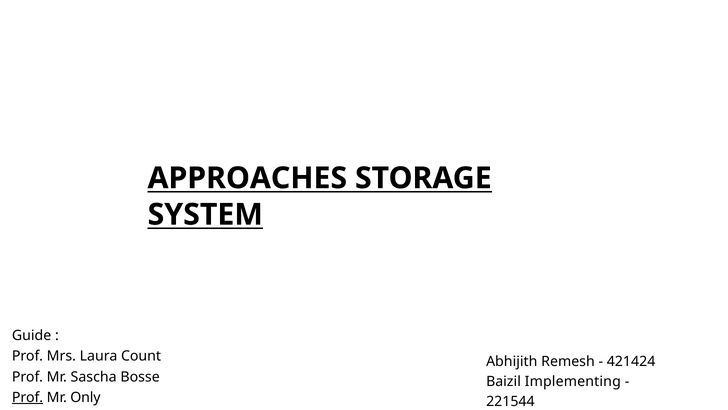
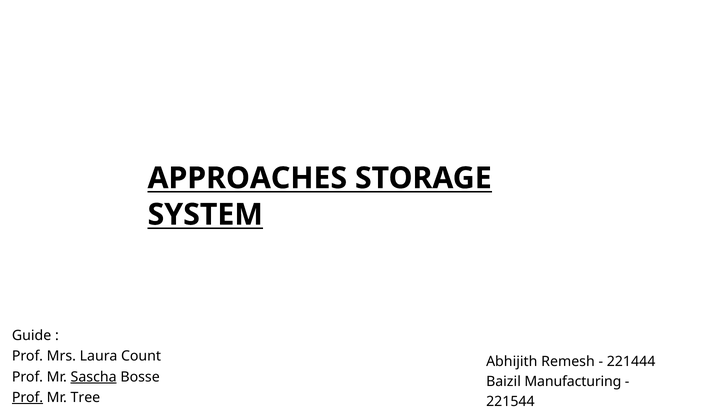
421424: 421424 -> 221444
Sascha underline: none -> present
Implementing: Implementing -> Manufacturing
Only: Only -> Tree
